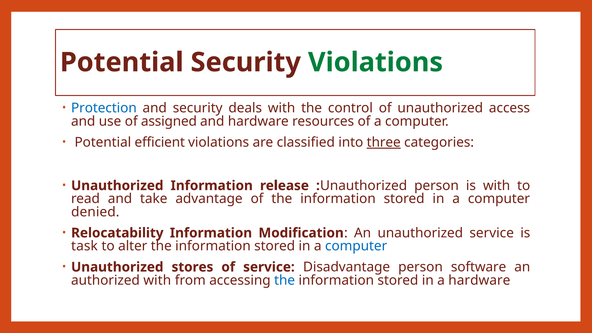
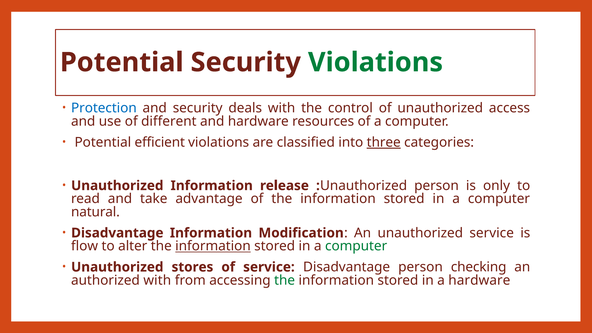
assigned: assigned -> different
is with: with -> only
denied: denied -> natural
Relocatability at (117, 233): Relocatability -> Disadvantage
task: task -> flow
information at (213, 246) underline: none -> present
computer at (356, 246) colour: blue -> green
software: software -> checking
the at (285, 280) colour: blue -> green
